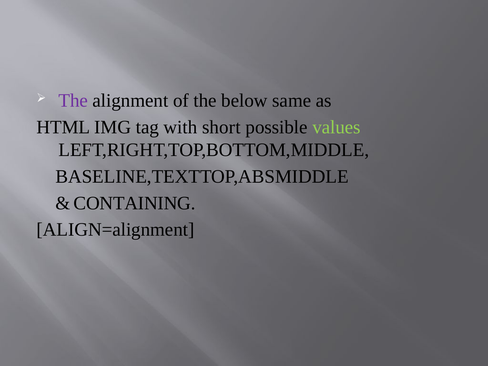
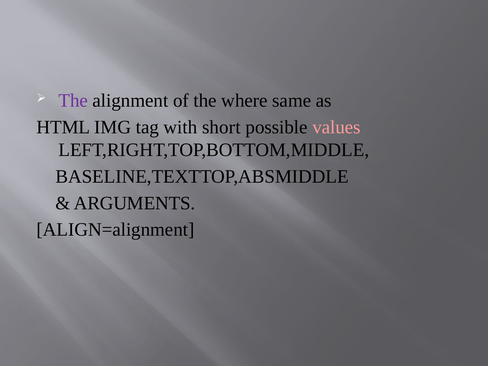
below: below -> where
values colour: light green -> pink
CONTAINING: CONTAINING -> ARGUMENTS
